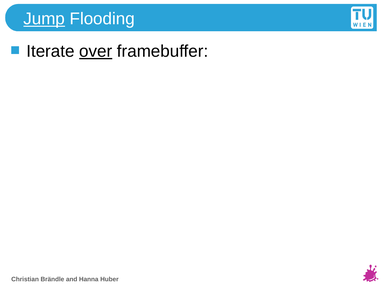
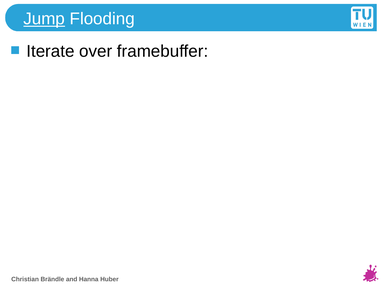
over underline: present -> none
